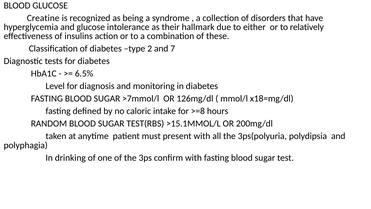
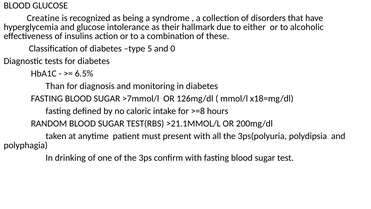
relatively: relatively -> alcoholic
2: 2 -> 5
7: 7 -> 0
Level: Level -> Than
>15.1MMOL/L: >15.1MMOL/L -> >21.1MMOL/L
